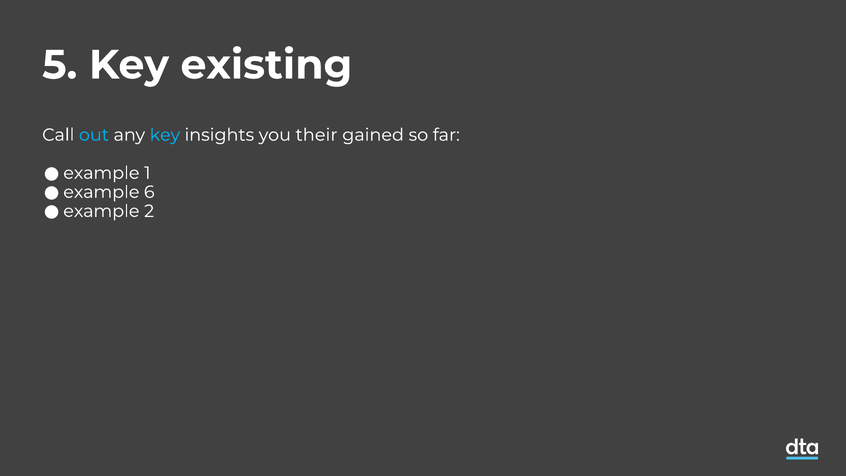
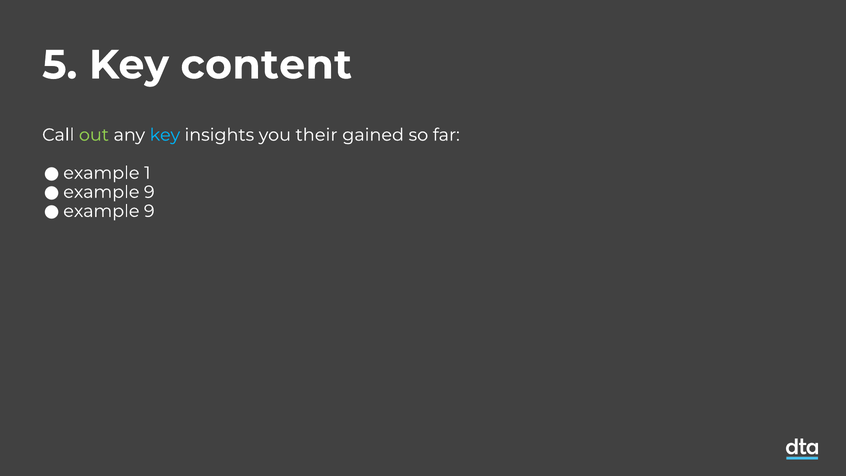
existing: existing -> content
out colour: light blue -> light green
6 at (149, 192): 6 -> 9
2 at (149, 211): 2 -> 9
